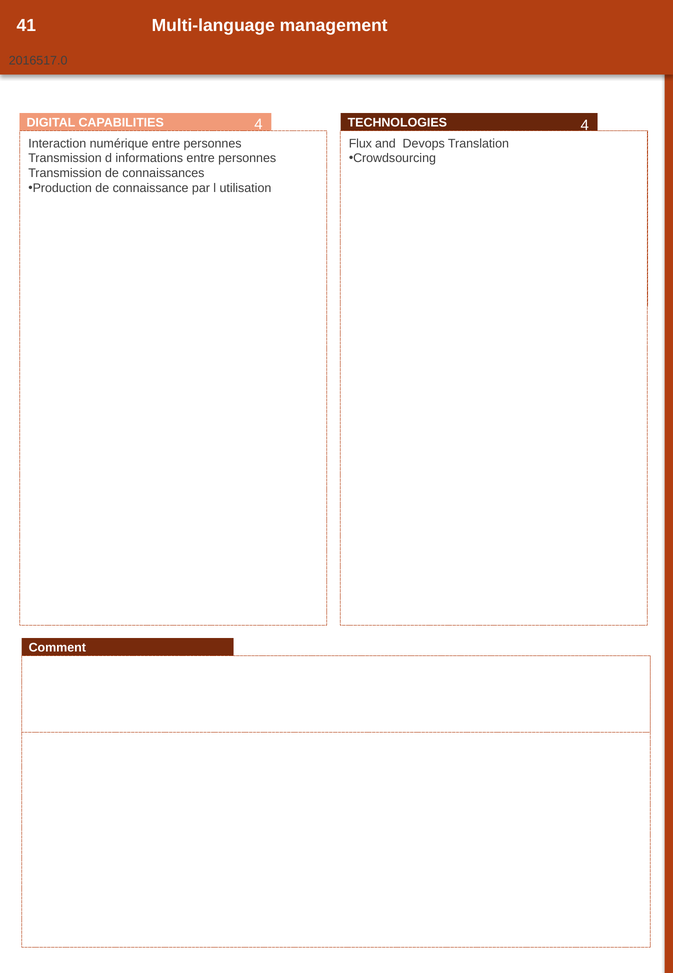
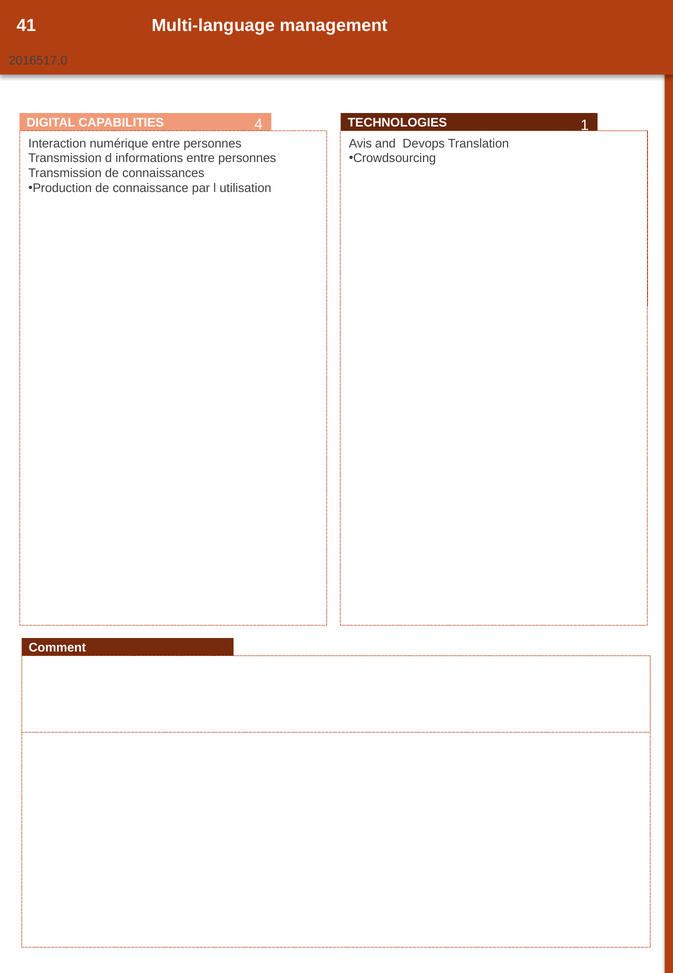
4 4: 4 -> 1
Flux: Flux -> Avis
